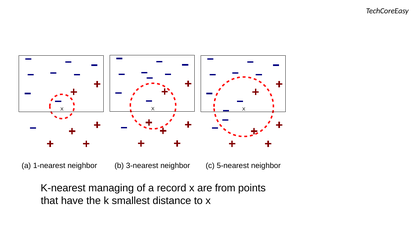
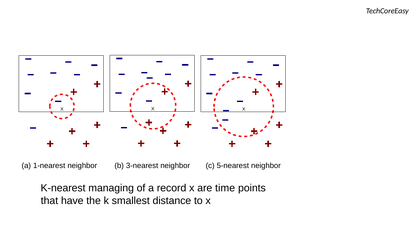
from: from -> time
